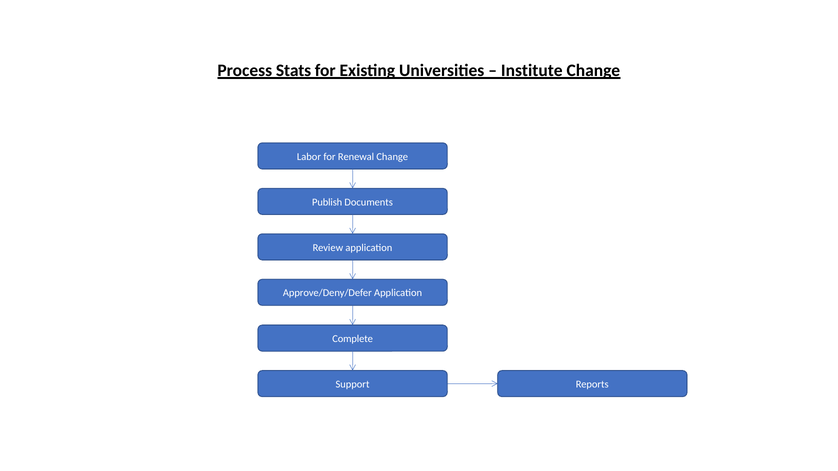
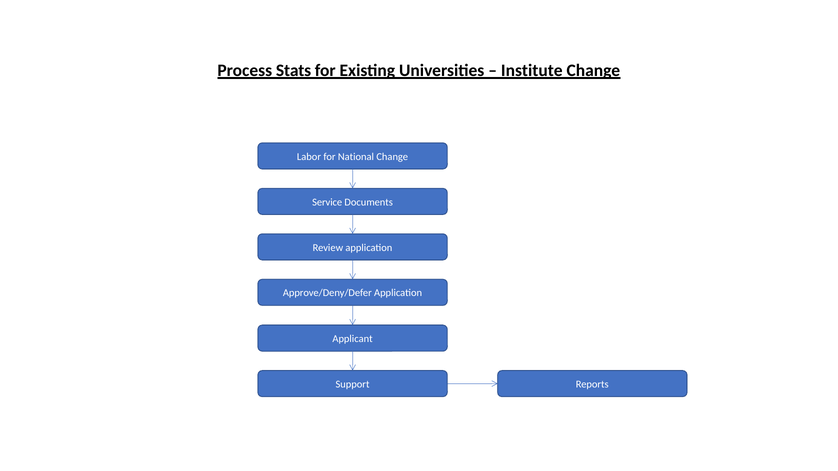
Renewal: Renewal -> National
Publish: Publish -> Service
Complete: Complete -> Applicant
